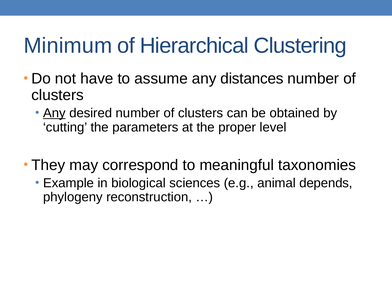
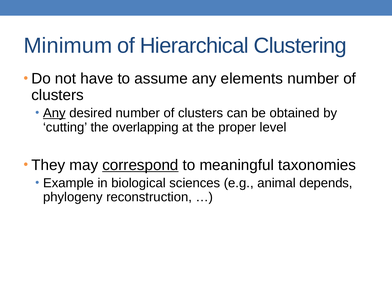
distances: distances -> elements
parameters: parameters -> overlapping
correspond underline: none -> present
